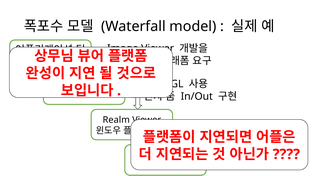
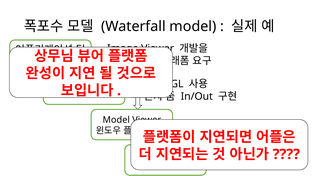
Realm at (116, 119): Realm -> Model
